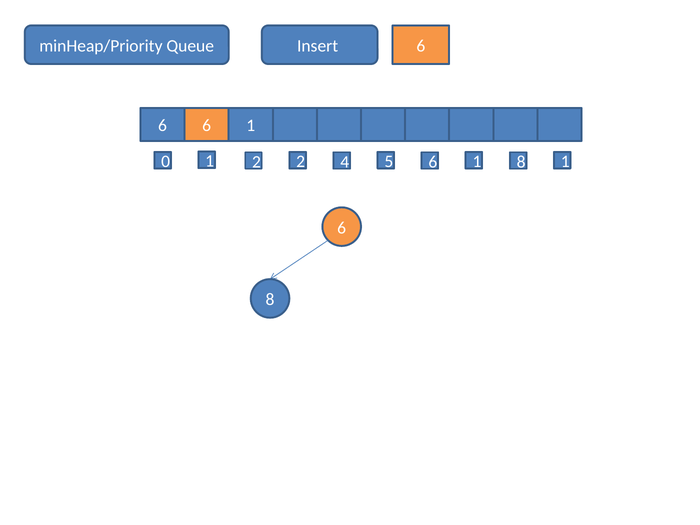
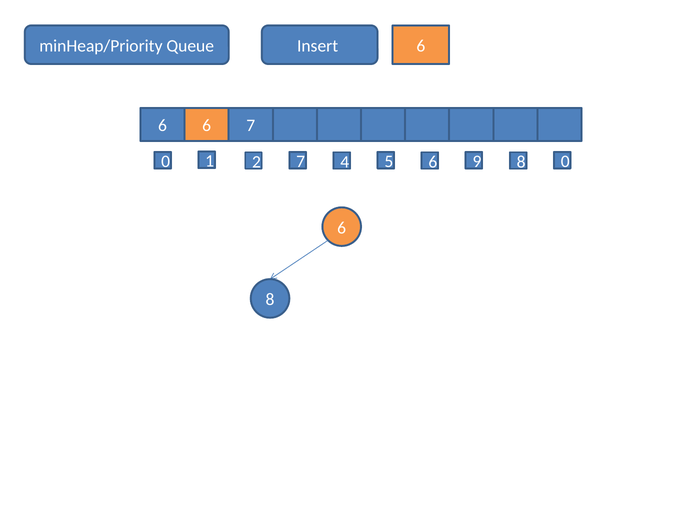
6 6 1: 1 -> 7
2 2: 2 -> 7
5 6 1: 1 -> 9
8 1: 1 -> 0
